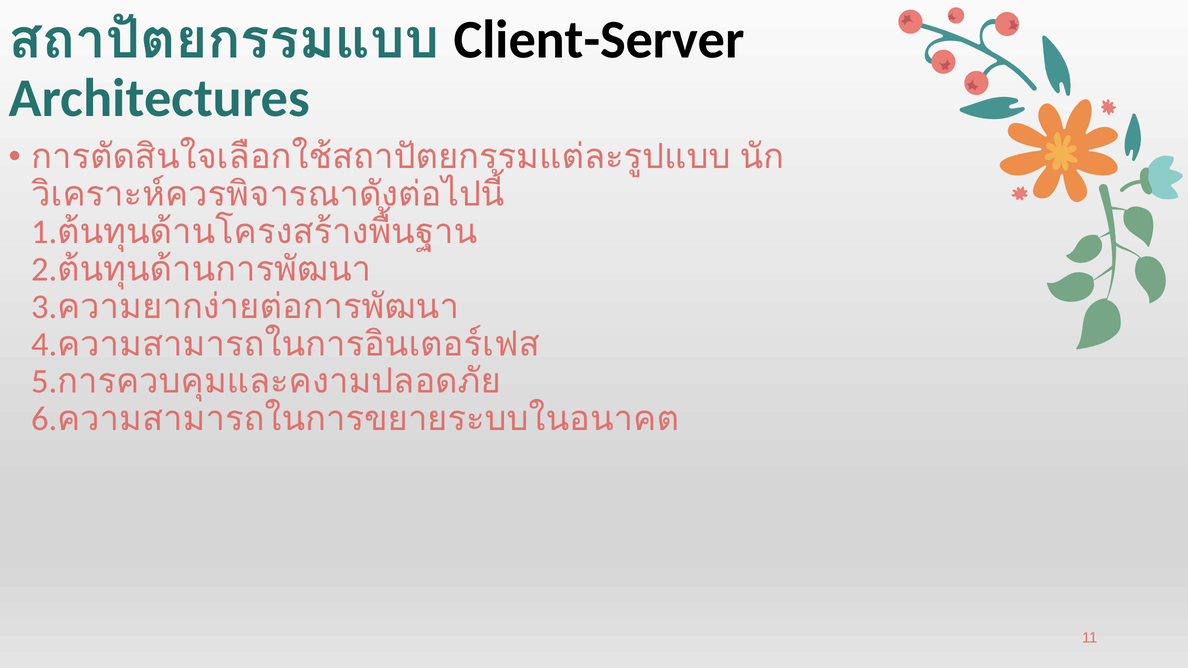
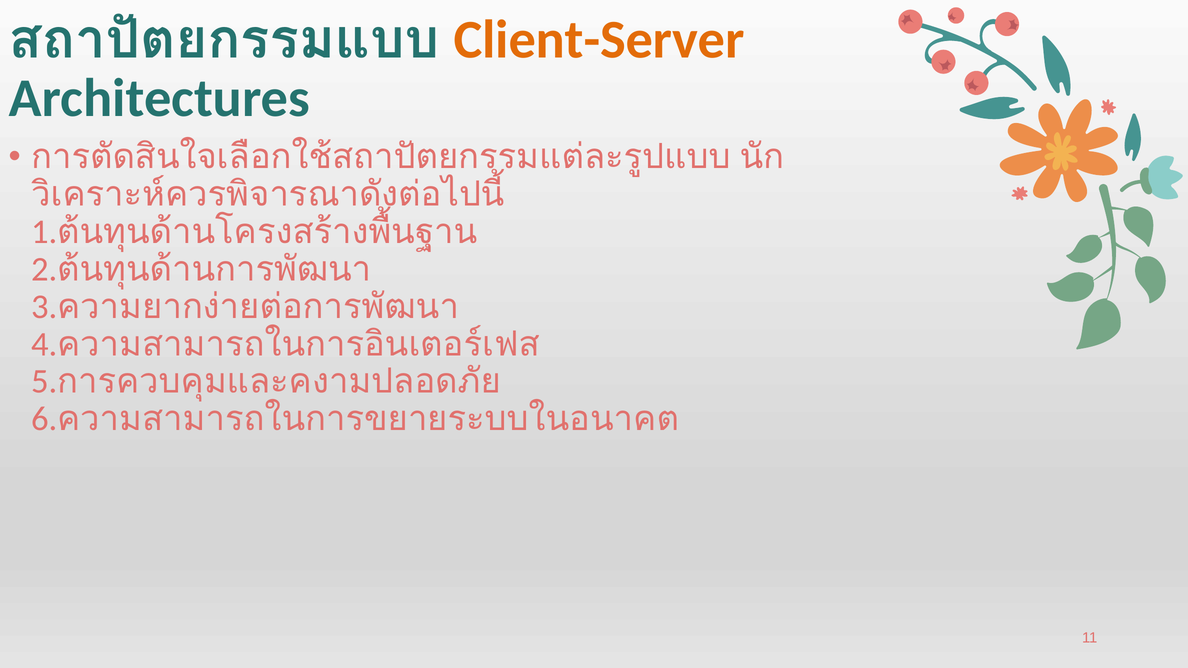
Client-Server colour: black -> orange
